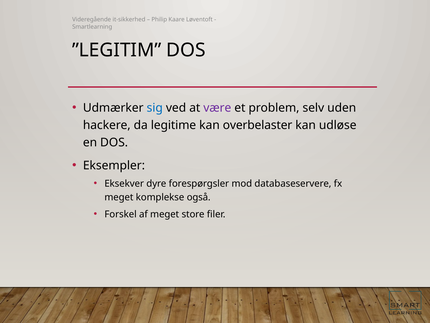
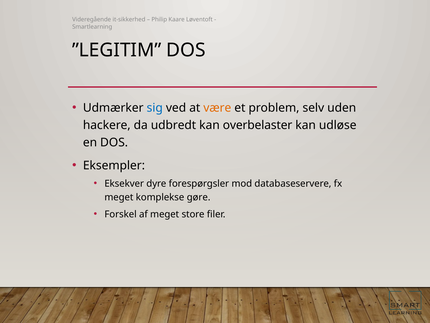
være colour: purple -> orange
legitime: legitime -> udbredt
også: også -> gøre
